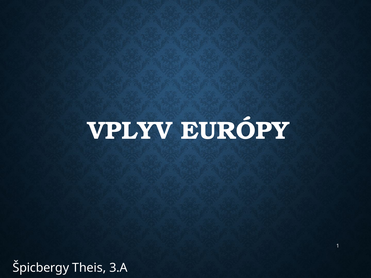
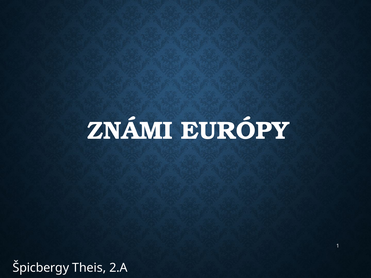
VPLYV: VPLYV -> ZNÁMI
3.A: 3.A -> 2.A
